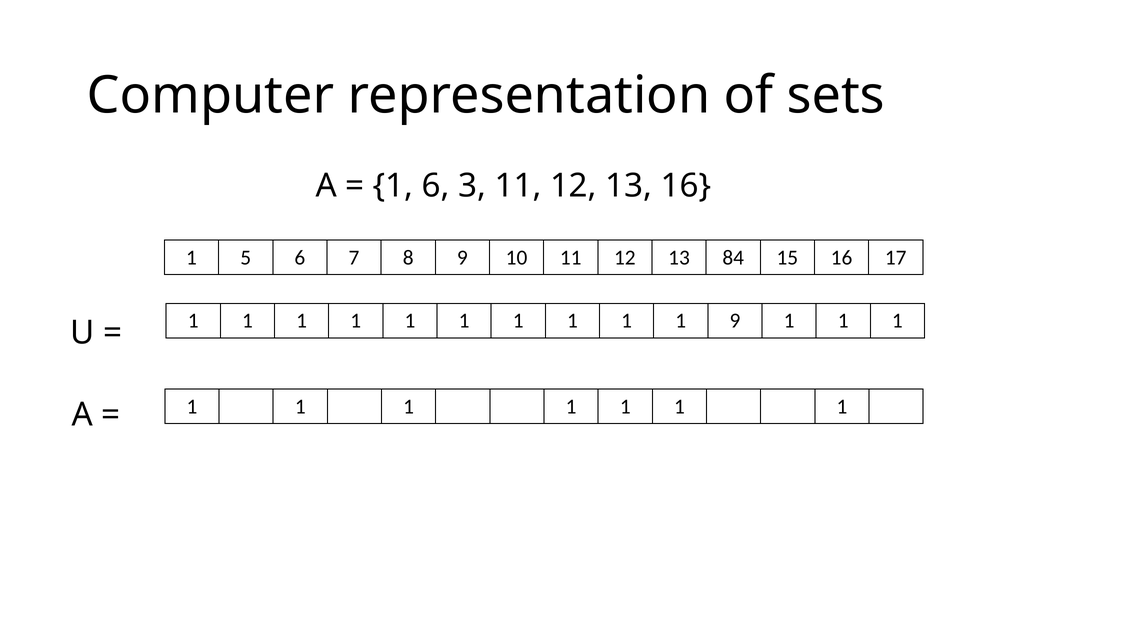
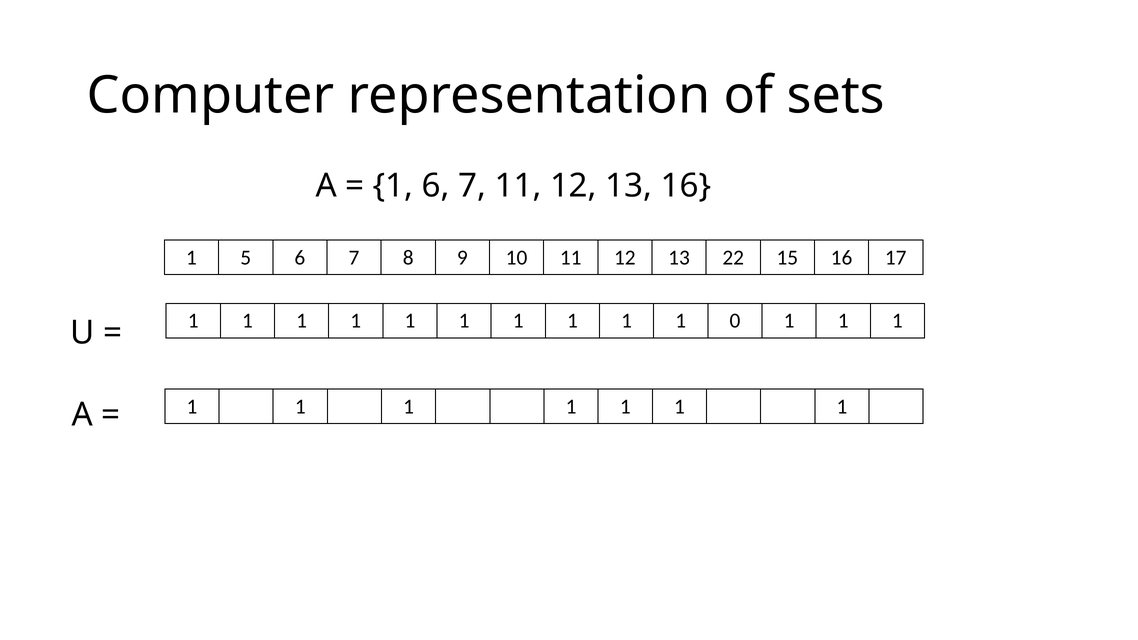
1 6 3: 3 -> 7
84: 84 -> 22
1 9: 9 -> 0
